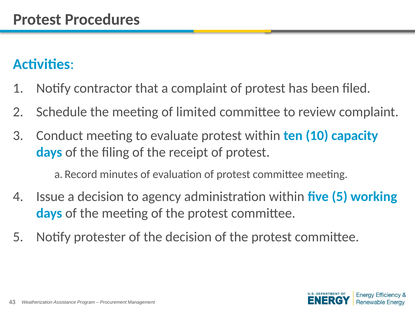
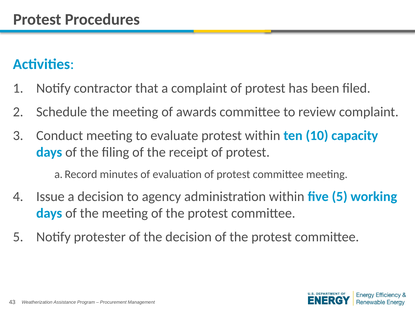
limited: limited -> awards
